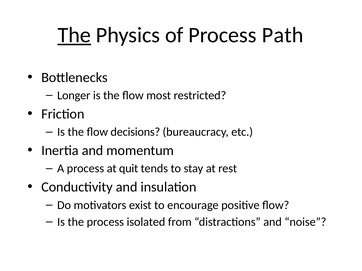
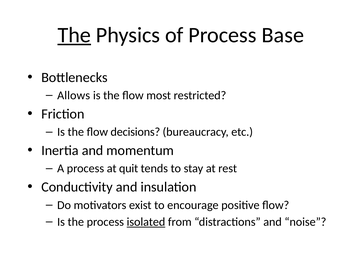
Path: Path -> Base
Longer: Longer -> Allows
isolated underline: none -> present
